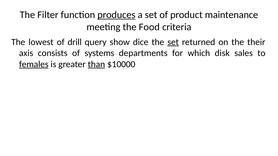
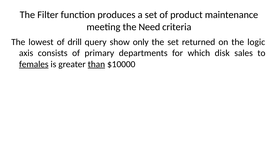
produces underline: present -> none
Food: Food -> Need
dice: dice -> only
set at (173, 42) underline: present -> none
their: their -> logic
systems: systems -> primary
